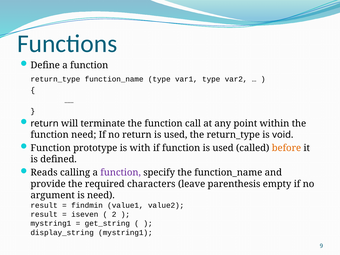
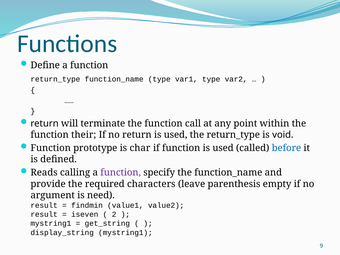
function need: need -> their
with: with -> char
before colour: orange -> blue
